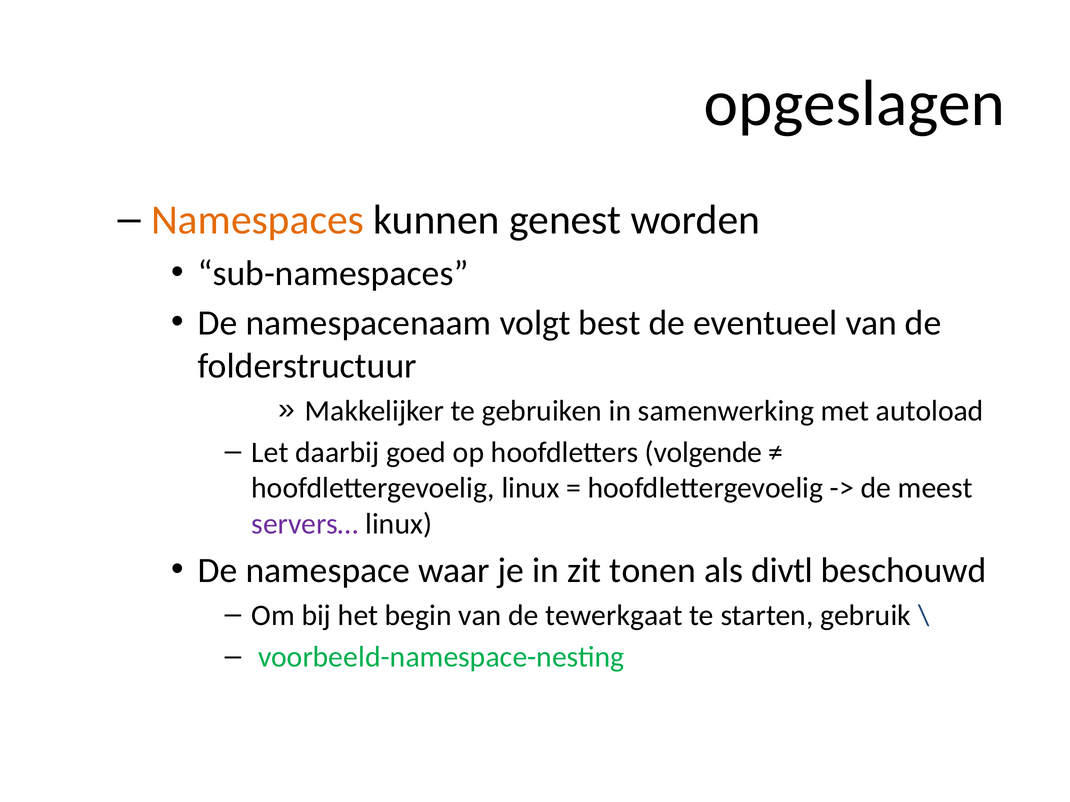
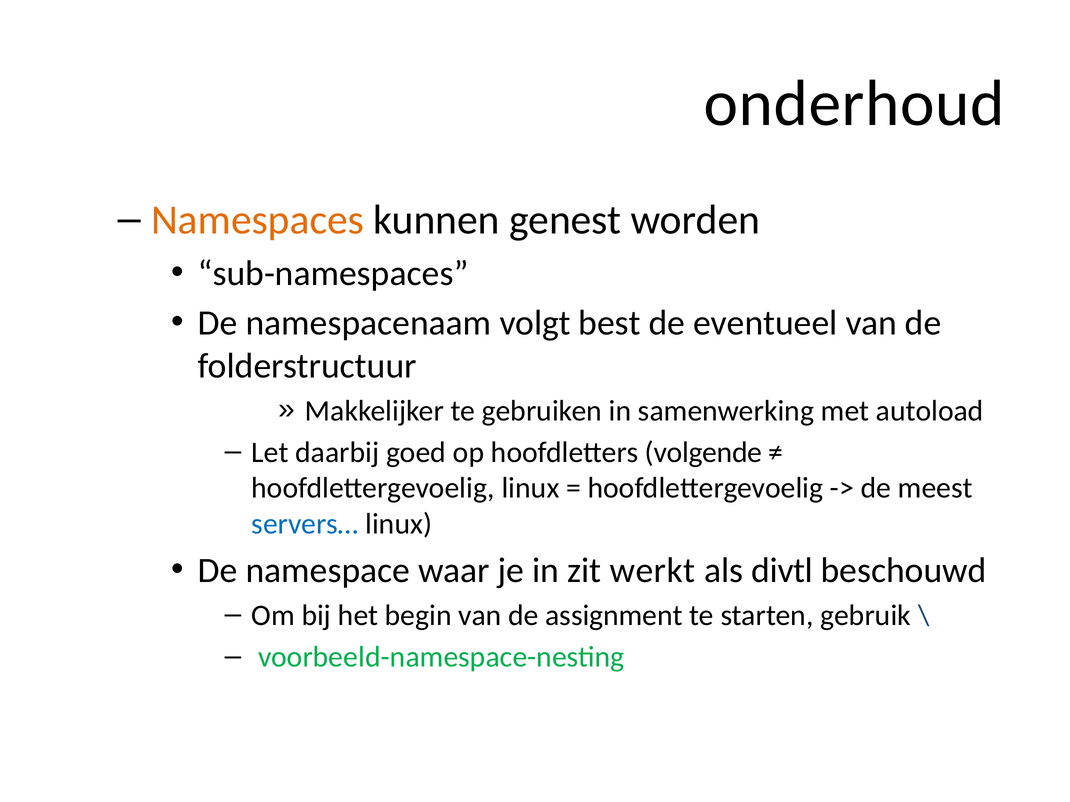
opgeslagen: opgeslagen -> onderhoud
servers… colour: purple -> blue
tonen: tonen -> werkt
tewerkgaat: tewerkgaat -> assignment
